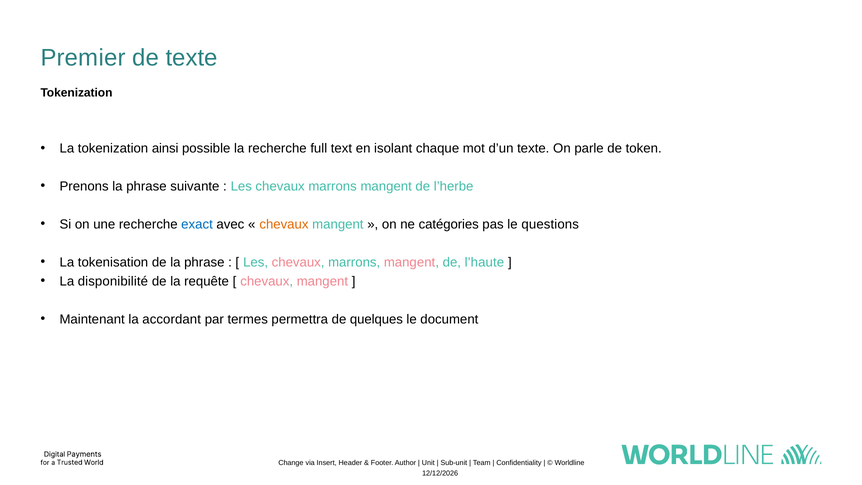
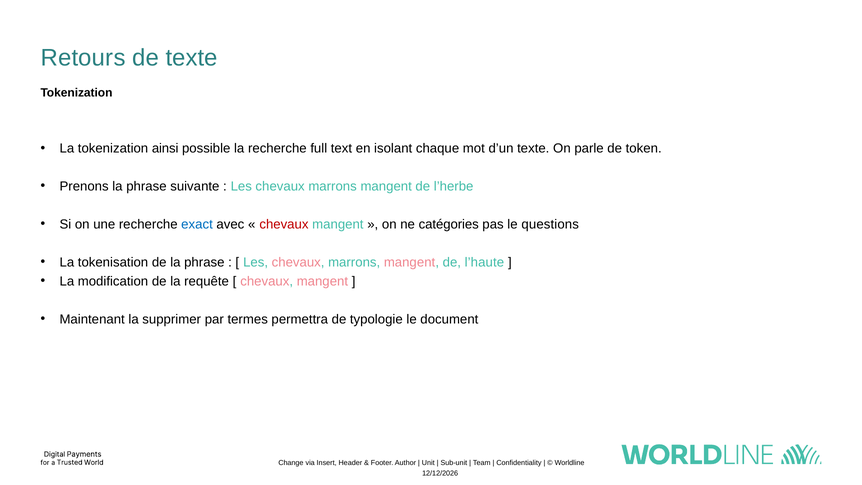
Premier: Premier -> Retours
chevaux at (284, 224) colour: orange -> red
disponibilité: disponibilité -> modification
accordant: accordant -> supprimer
quelques: quelques -> typologie
